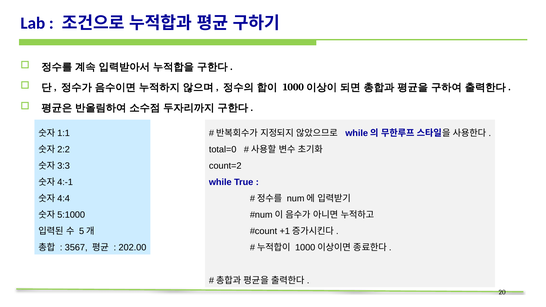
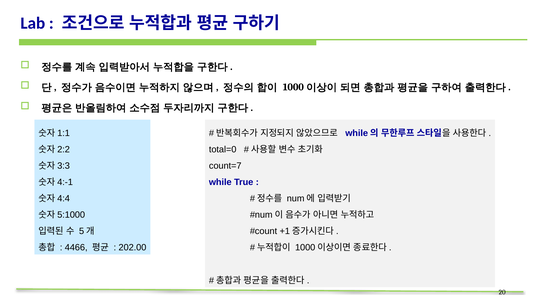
count=2: count=2 -> count=7
3567: 3567 -> 4466
